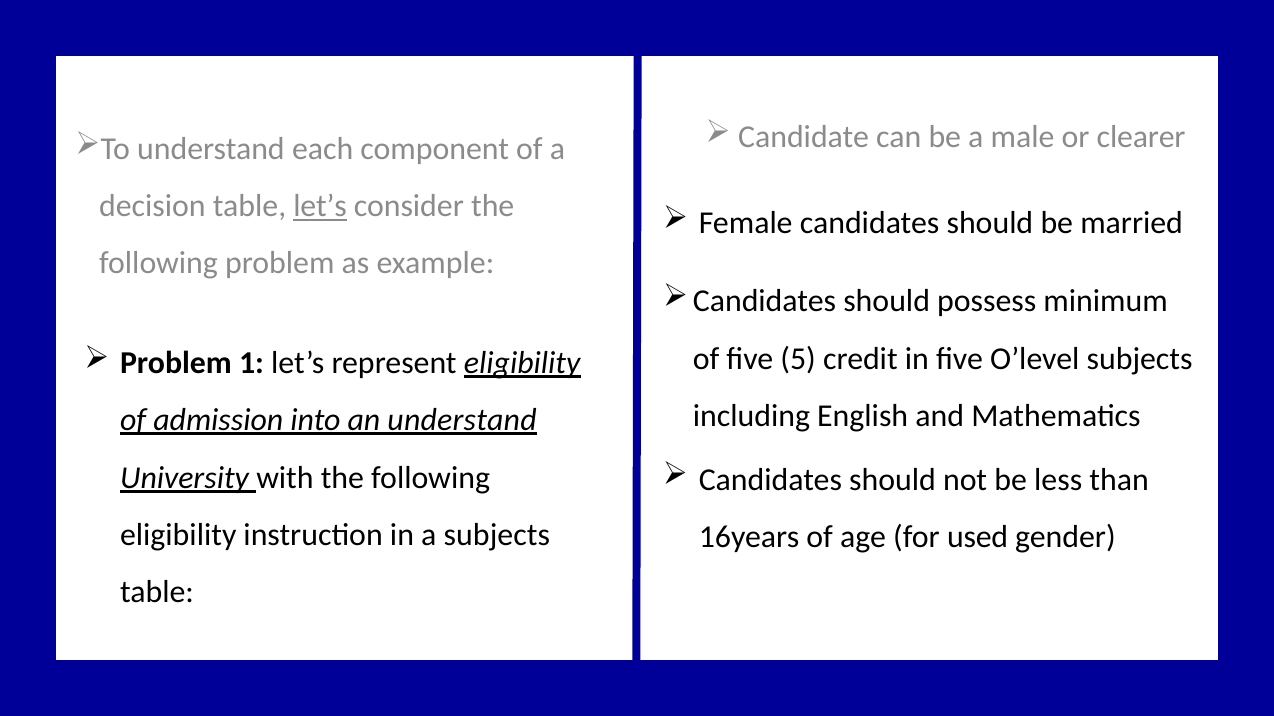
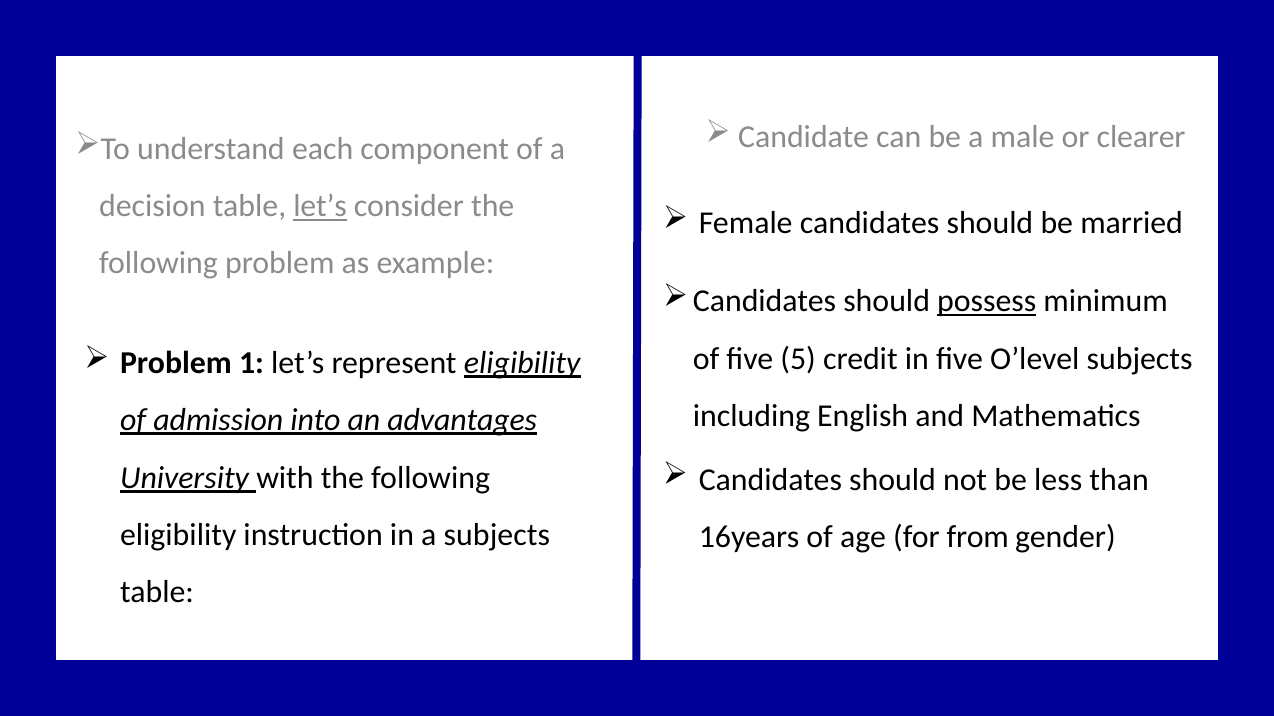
possess underline: none -> present
an understand: understand -> advantages
used: used -> from
